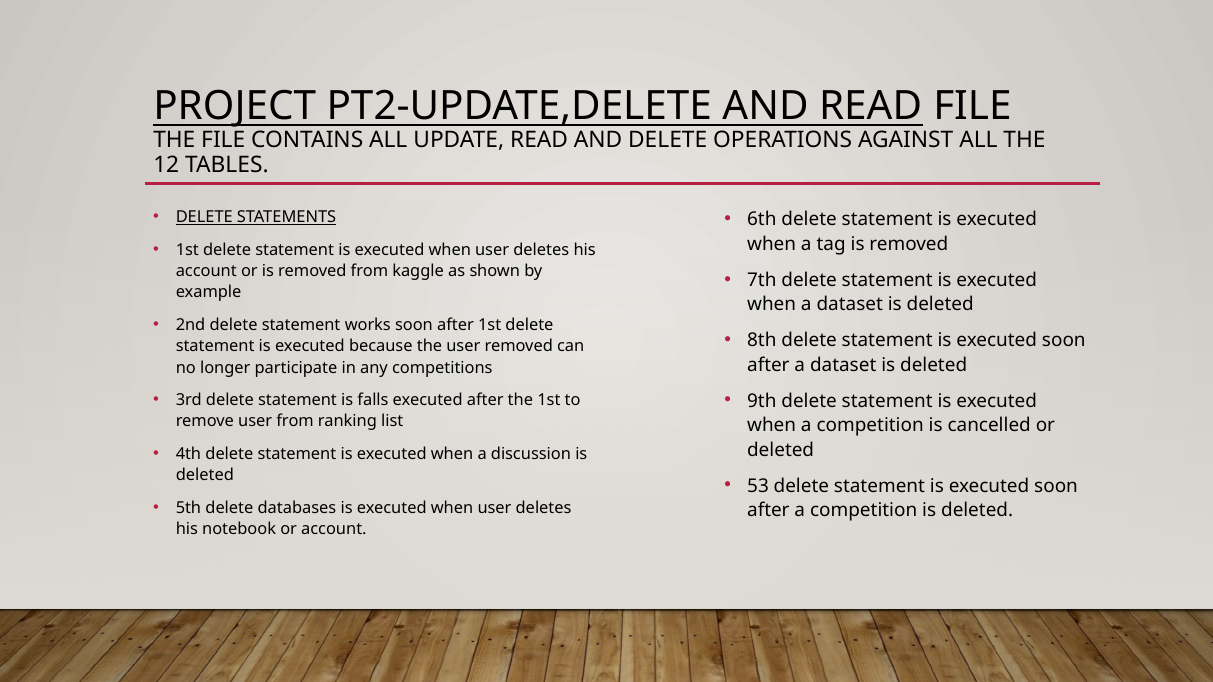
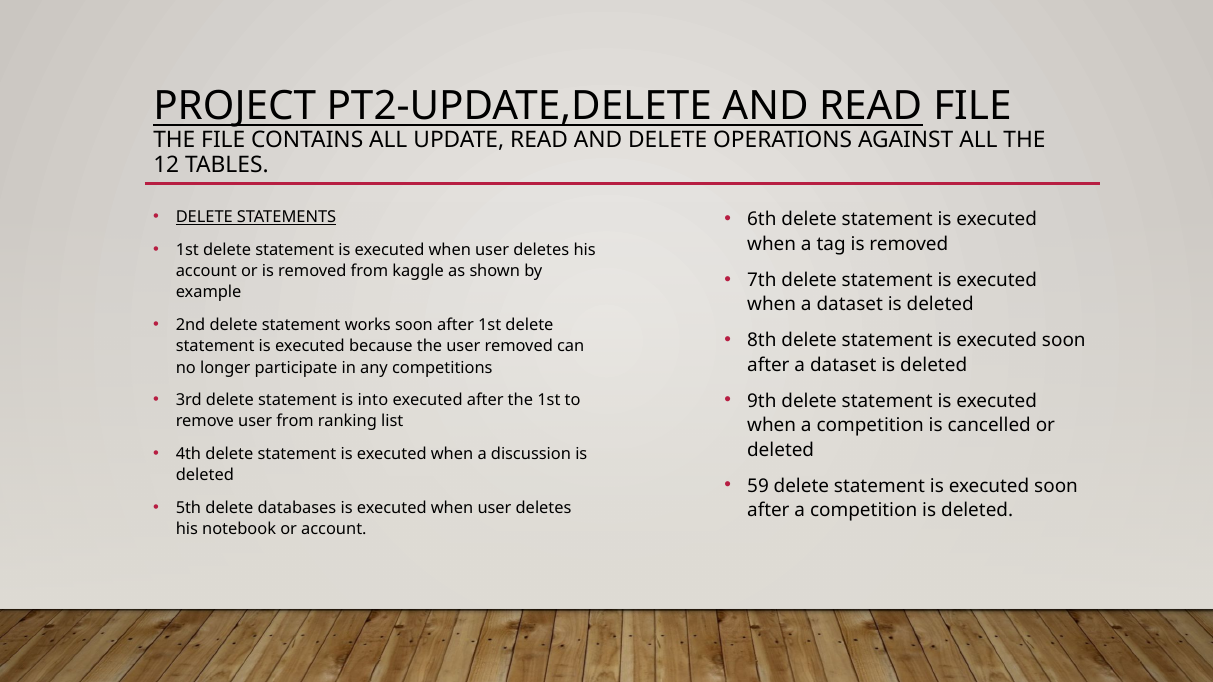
falls: falls -> into
53: 53 -> 59
